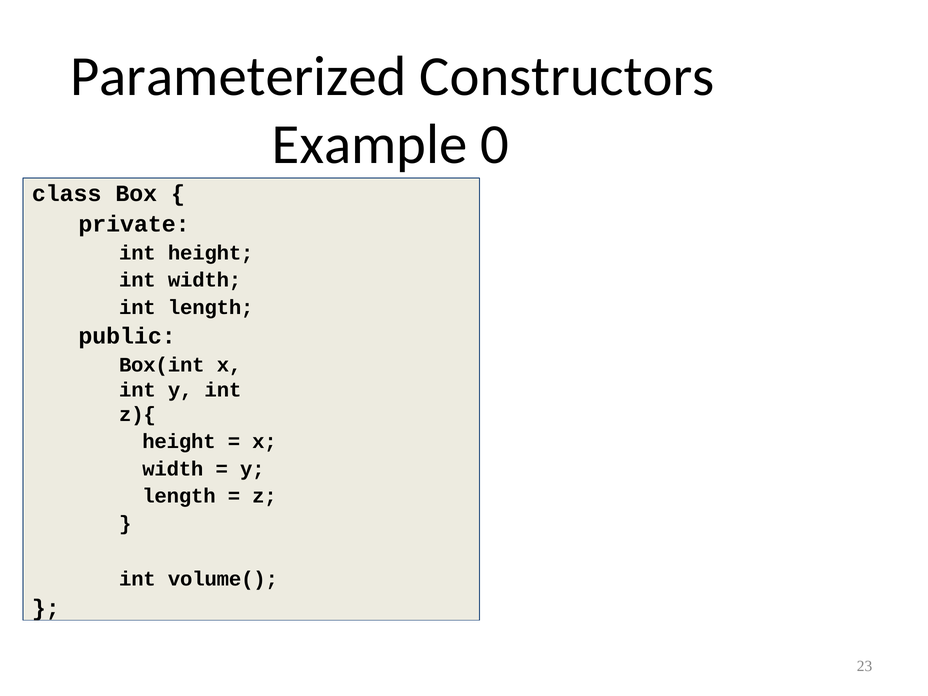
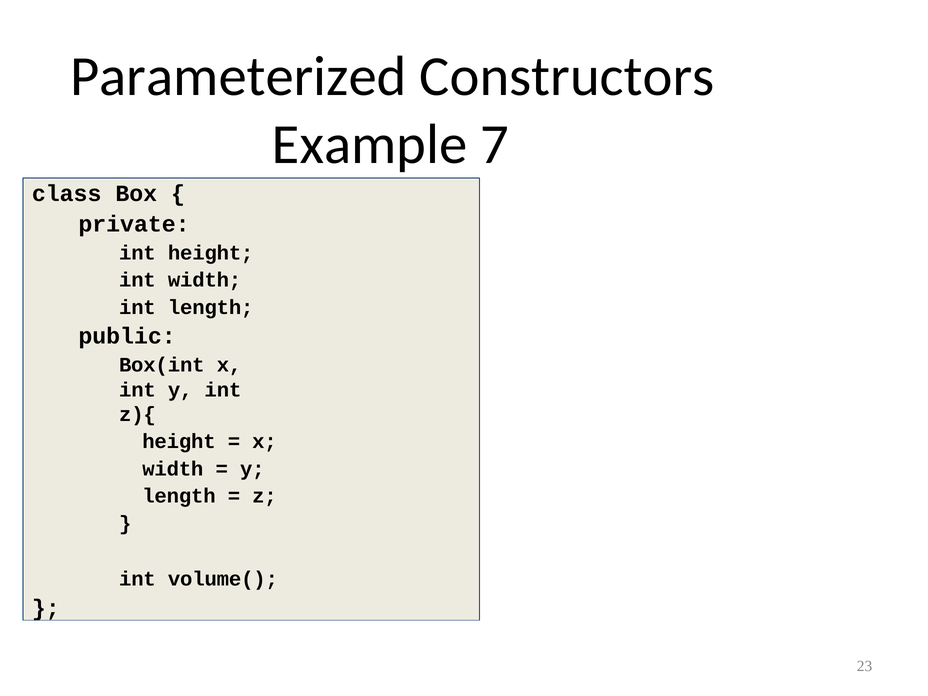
0: 0 -> 7
